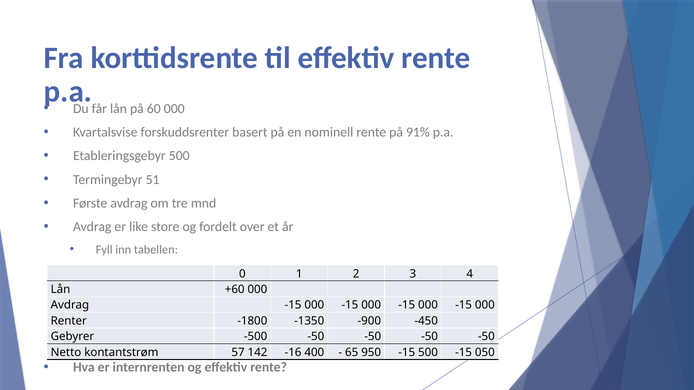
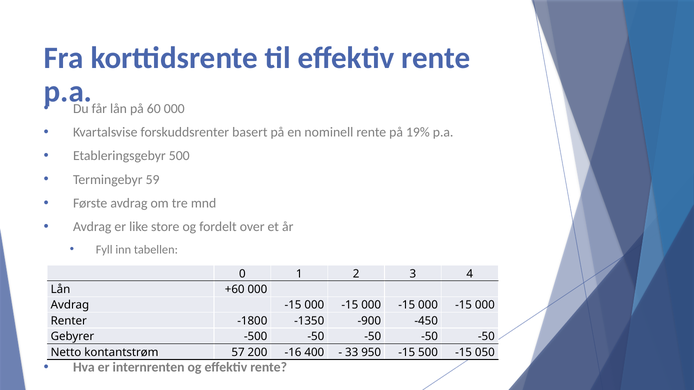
91%: 91% -> 19%
51: 51 -> 59
142: 142 -> 200
65: 65 -> 33
